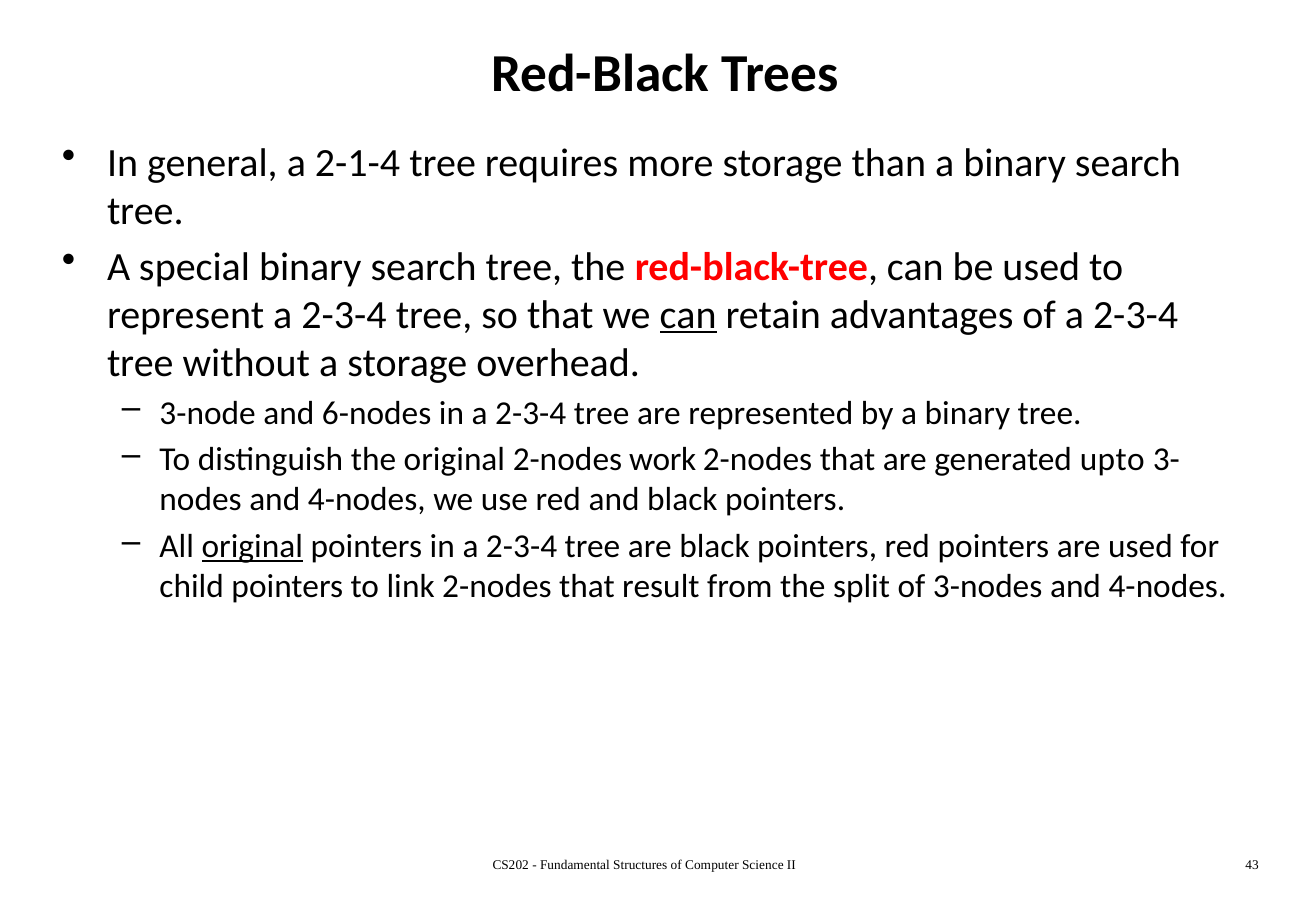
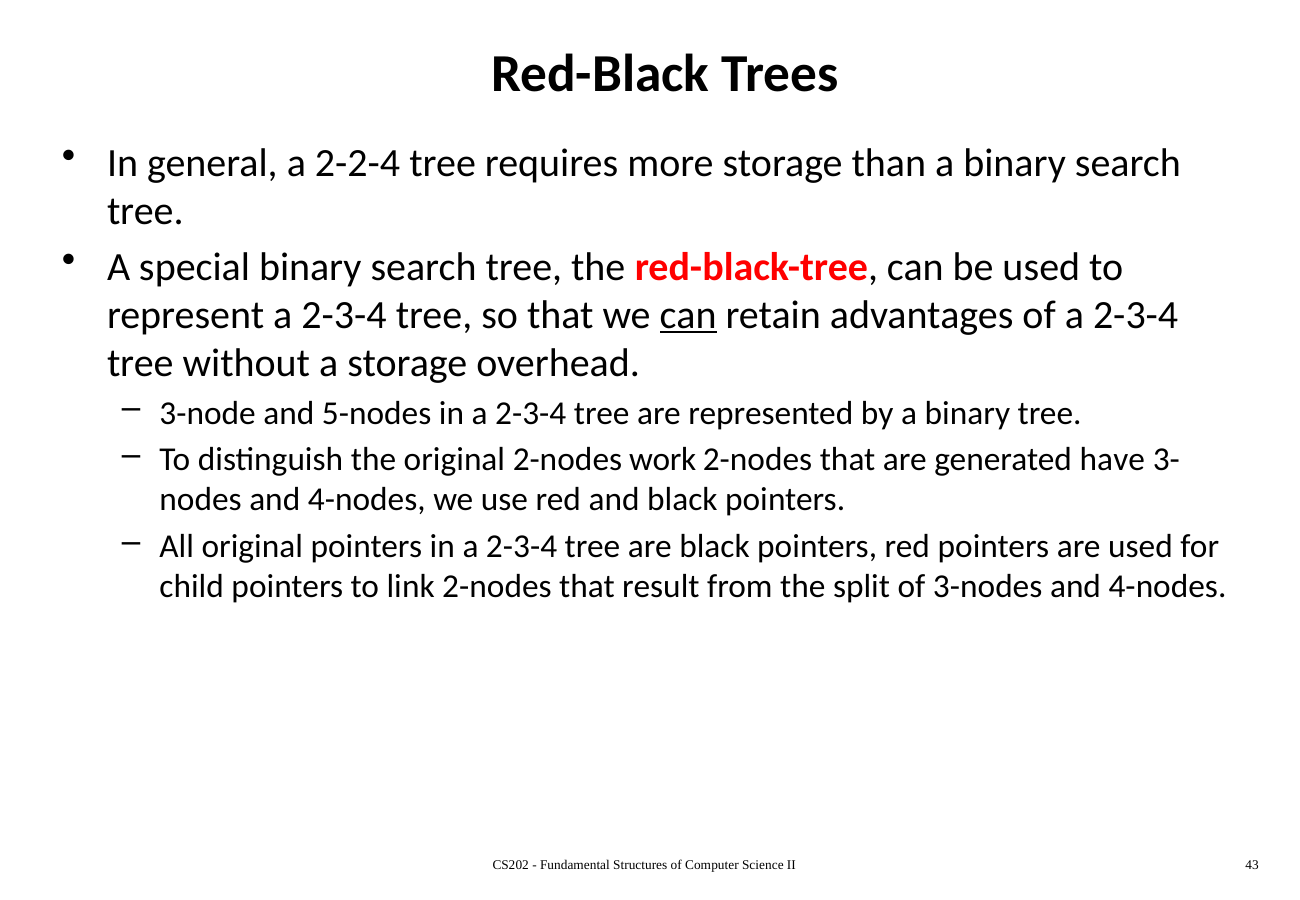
2-1-4: 2-1-4 -> 2-2-4
6-nodes: 6-nodes -> 5-nodes
upto: upto -> have
original at (252, 546) underline: present -> none
